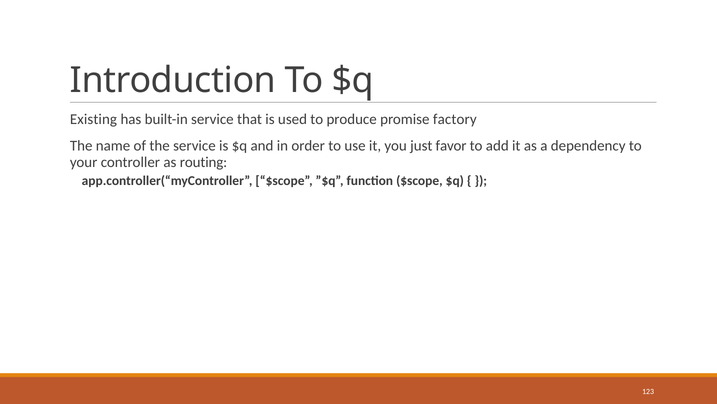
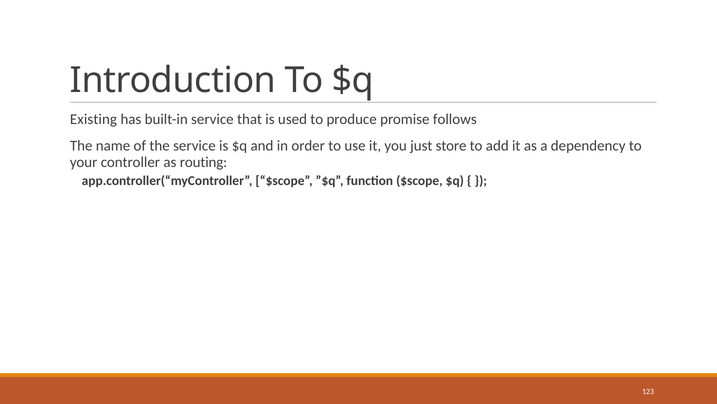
factory: factory -> follows
favor: favor -> store
